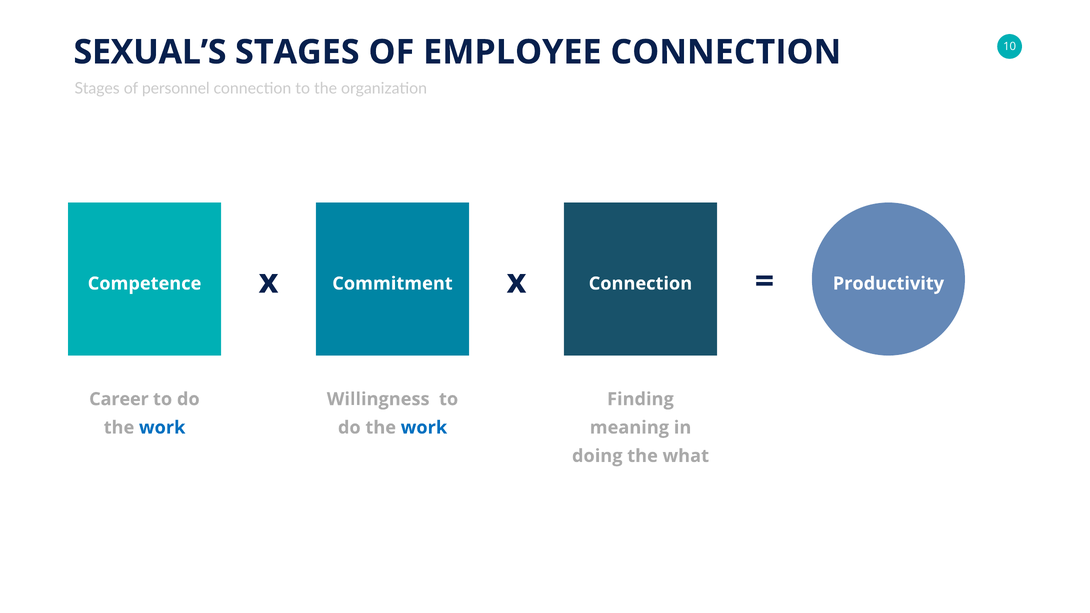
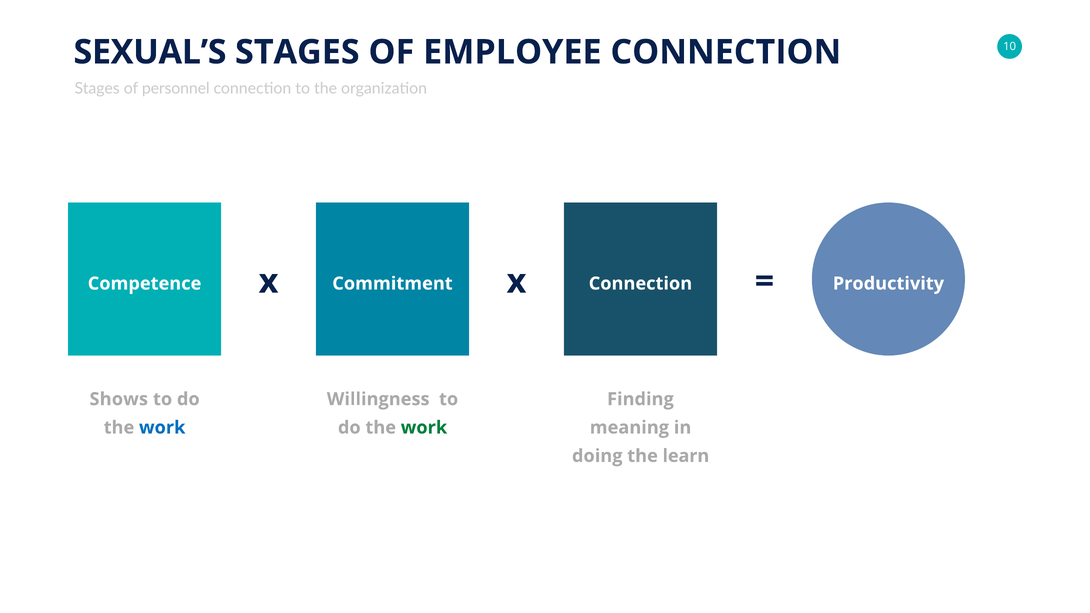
Career: Career -> Shows
work at (424, 428) colour: blue -> green
what: what -> learn
